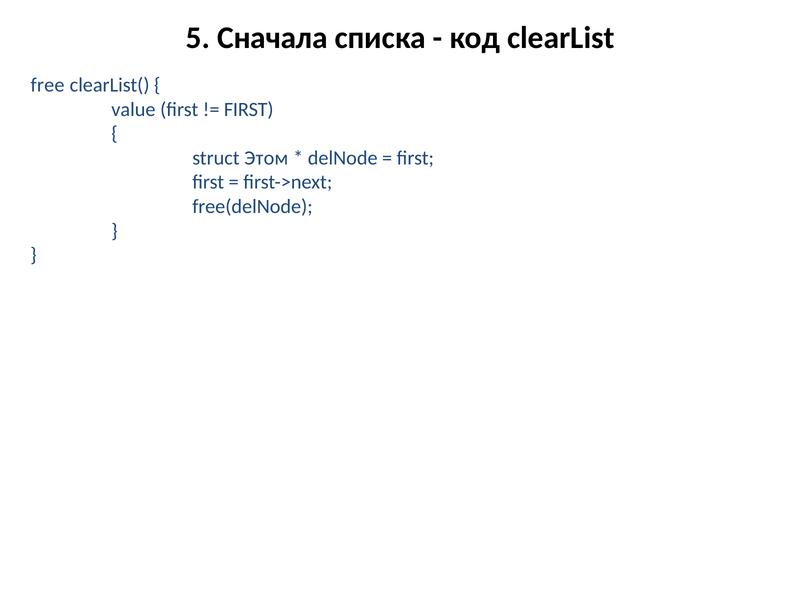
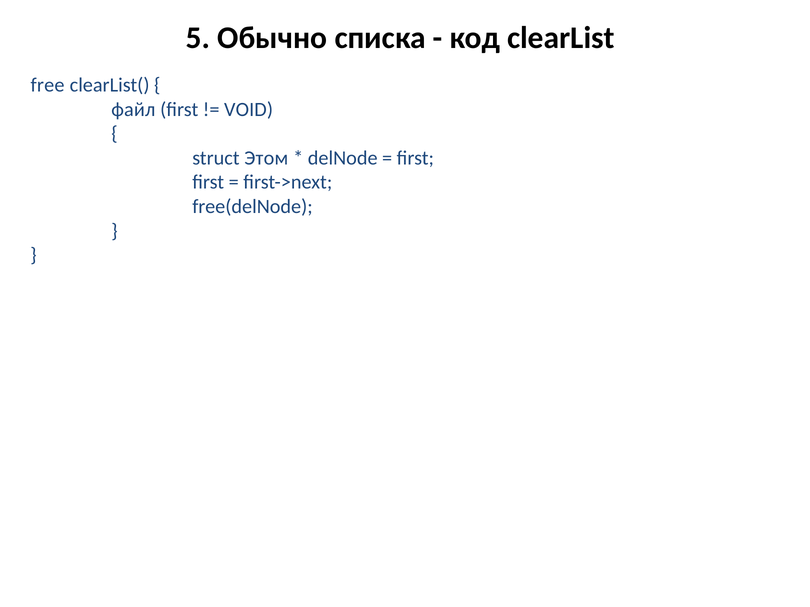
Сначала: Сначала -> Обычно
value: value -> файл
FIRST at (249, 110): FIRST -> VOID
